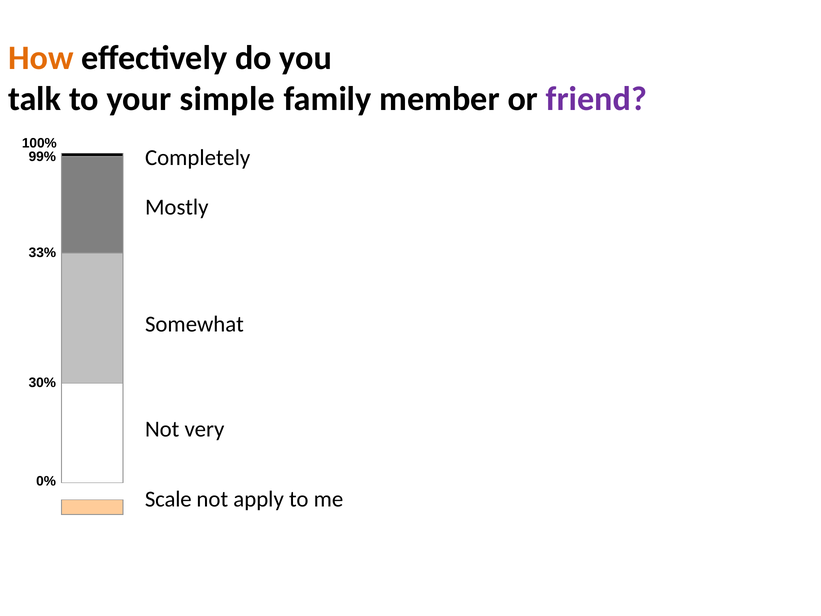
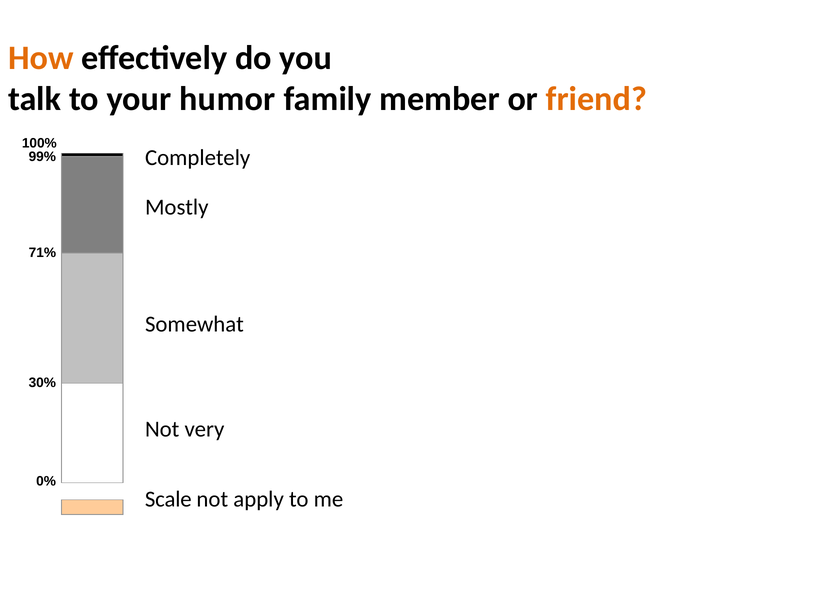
simple: simple -> humor
friend colour: purple -> orange
33%: 33% -> 71%
